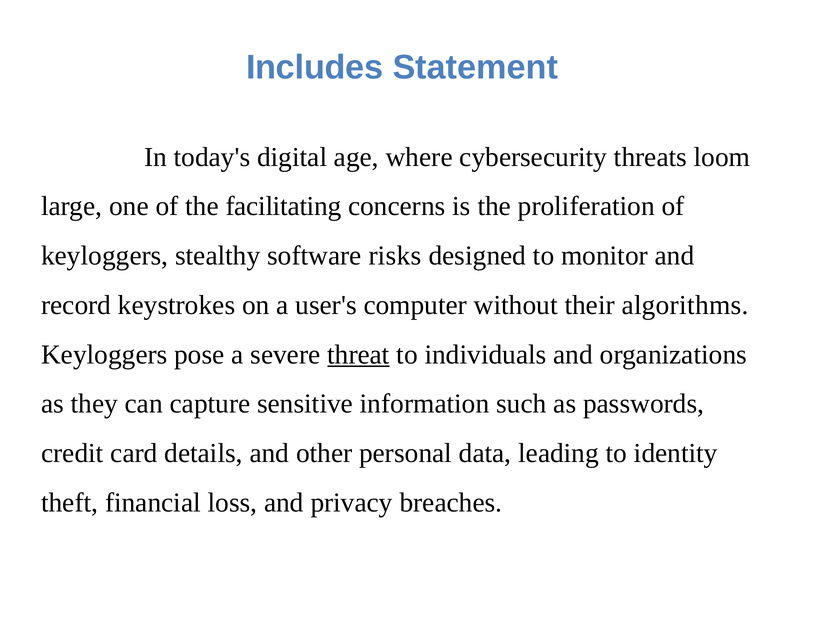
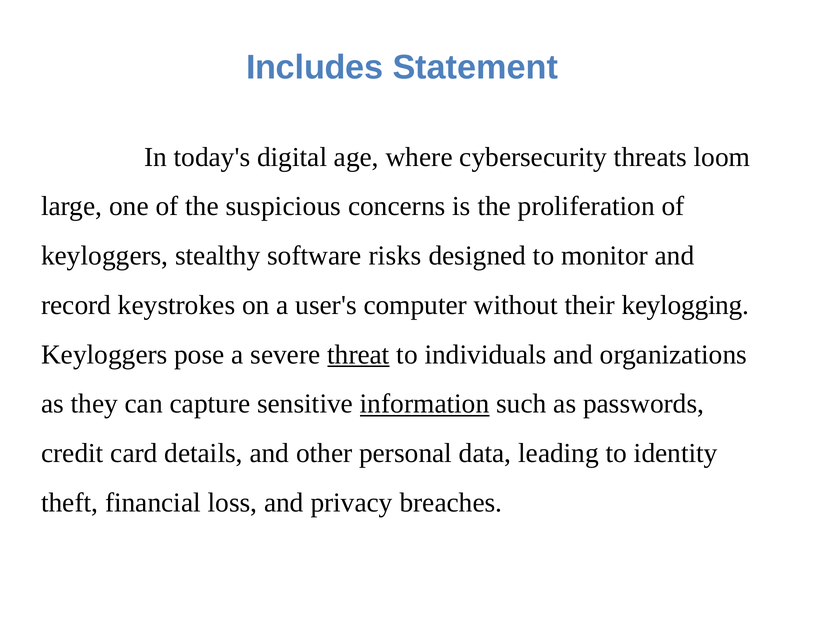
facilitating: facilitating -> suspicious
algorithms: algorithms -> keylogging
information underline: none -> present
